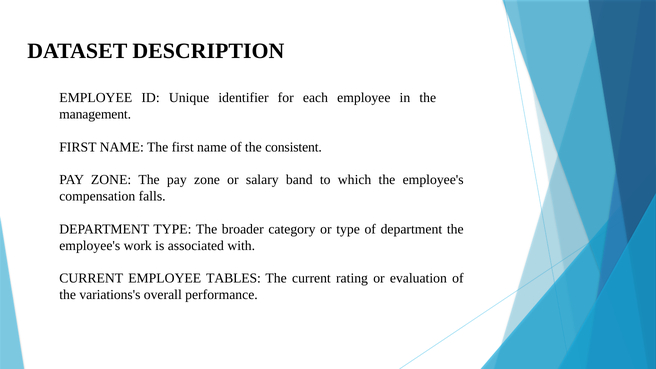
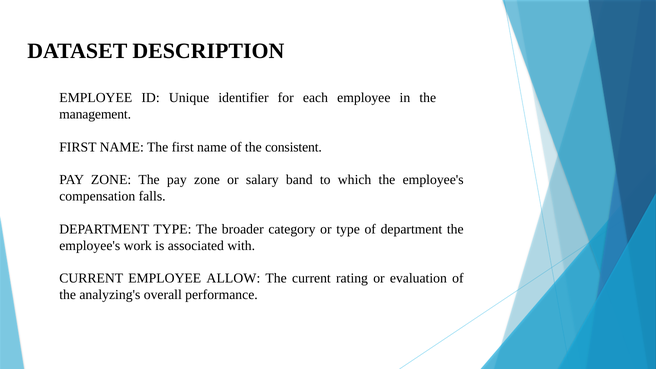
TABLES: TABLES -> ALLOW
variations's: variations's -> analyzing's
